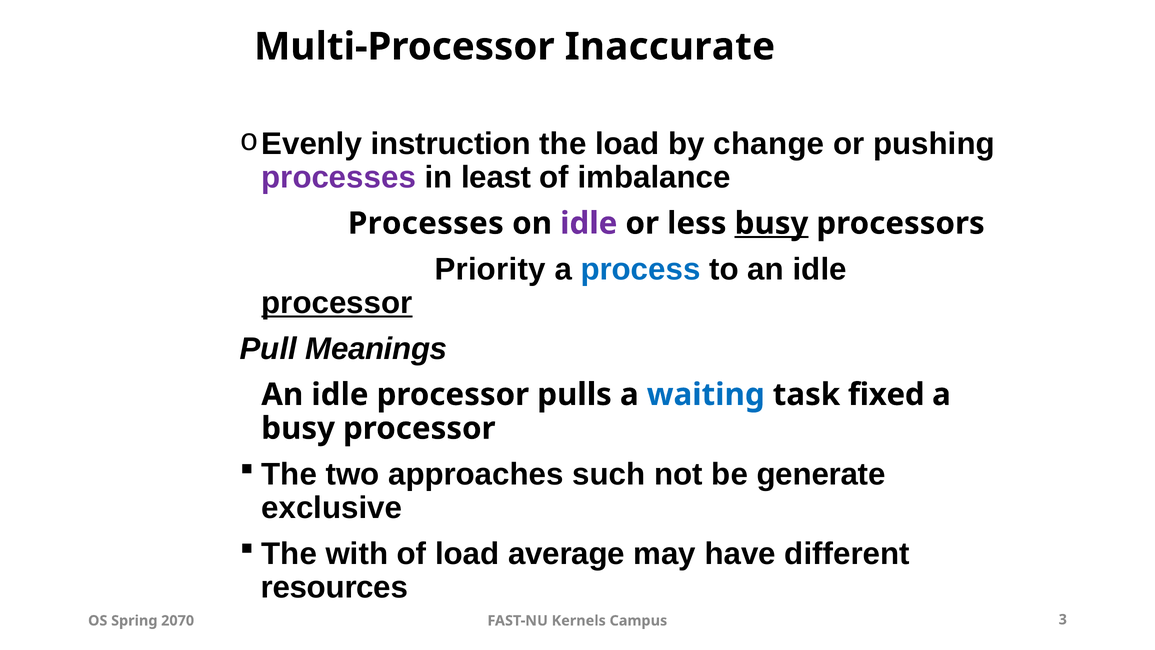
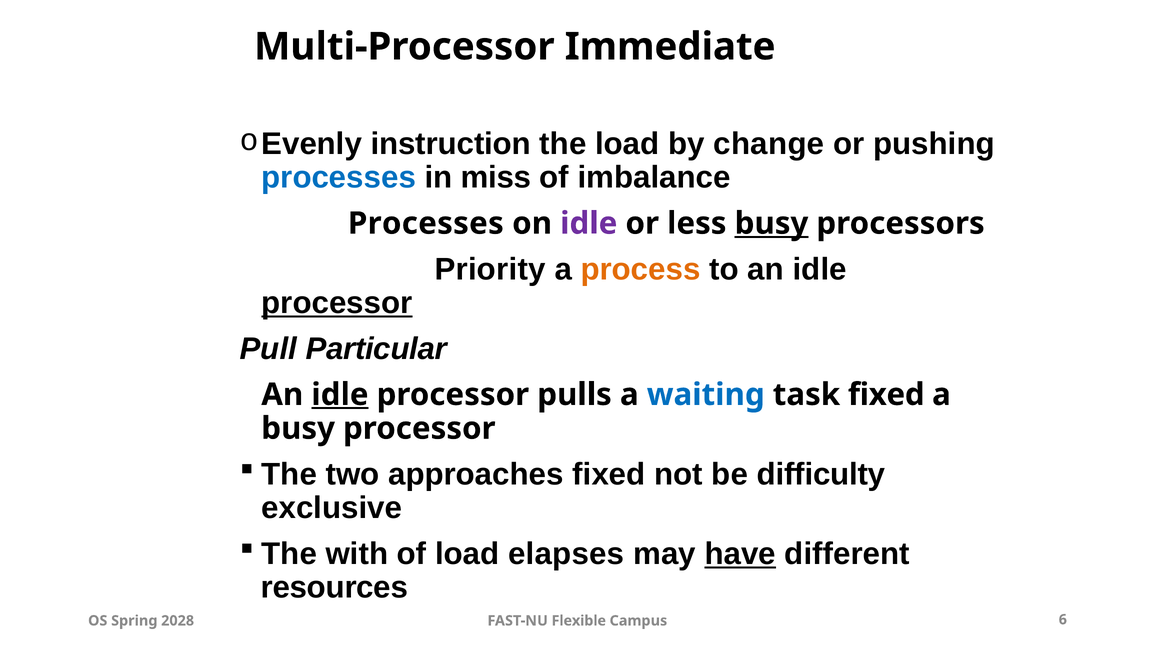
Inaccurate: Inaccurate -> Immediate
processes at (339, 177) colour: purple -> blue
least: least -> miss
process colour: blue -> orange
Meanings: Meanings -> Particular
idle at (340, 394) underline: none -> present
approaches such: such -> fixed
generate: generate -> difficulty
average: average -> elapses
have underline: none -> present
2070: 2070 -> 2028
Kernels: Kernels -> Flexible
3: 3 -> 6
